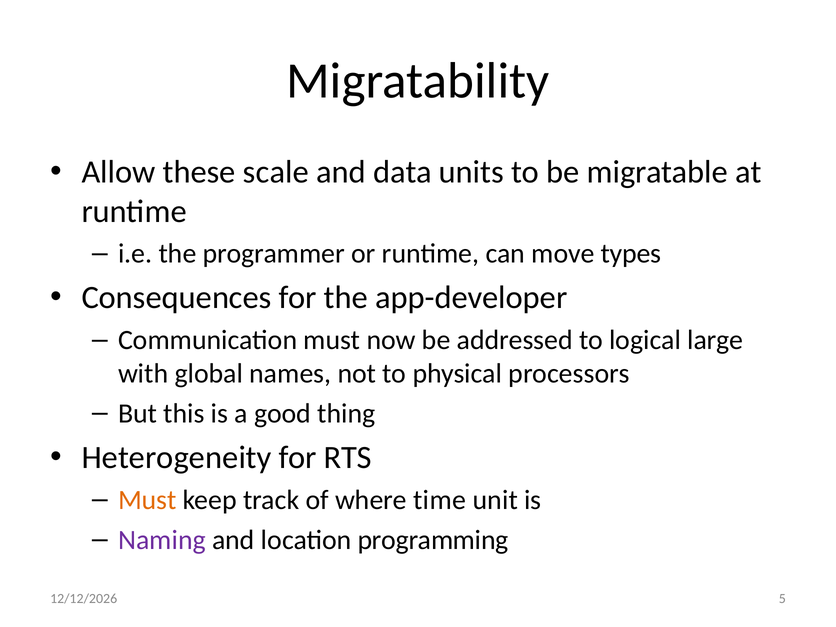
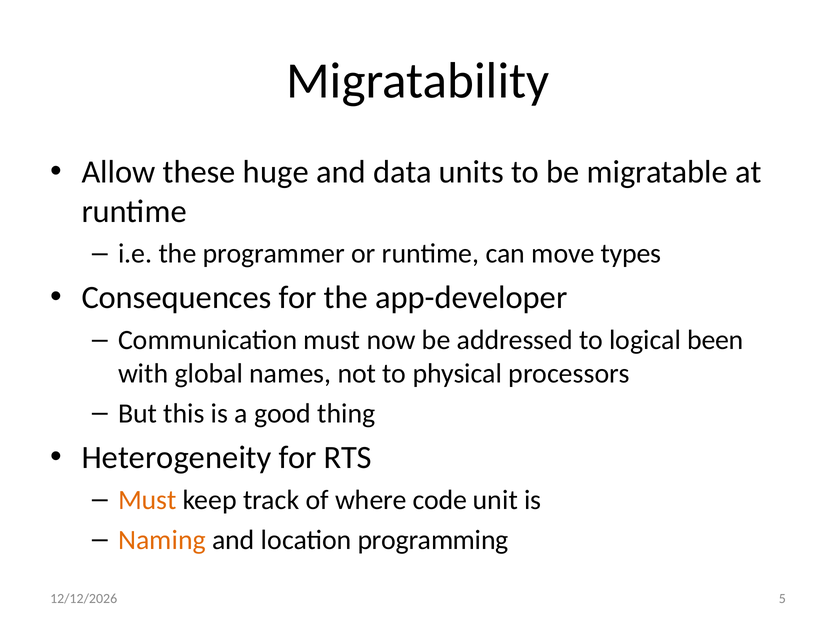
scale: scale -> huge
large: large -> been
time: time -> code
Naming colour: purple -> orange
